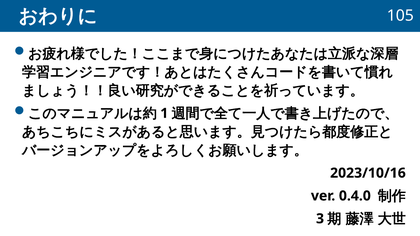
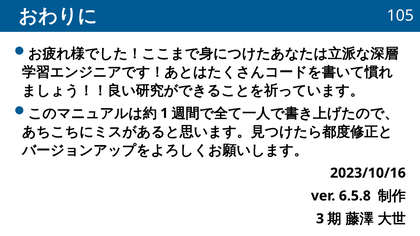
0.4.0: 0.4.0 -> 6.5.8
